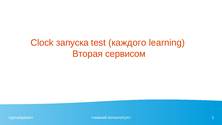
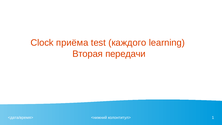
запуска: запуска -> приёма
сервисом: сервисом -> передачи
